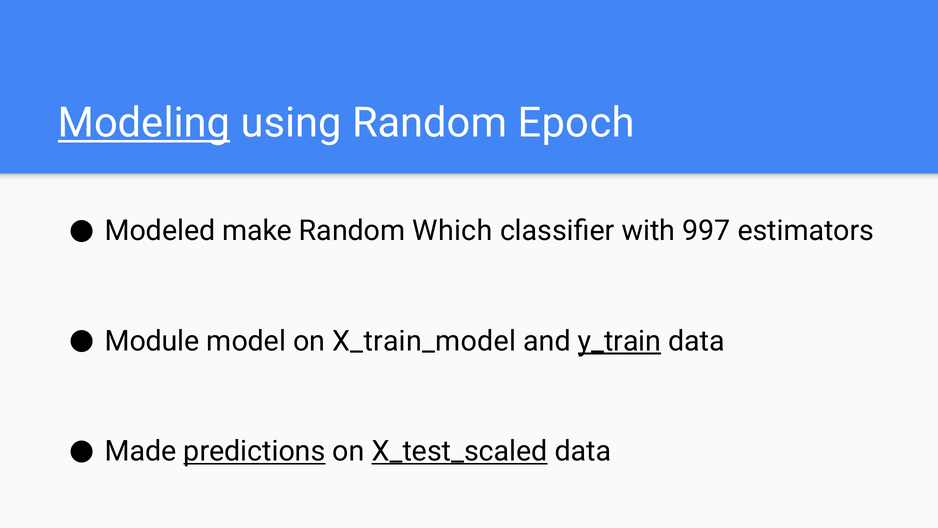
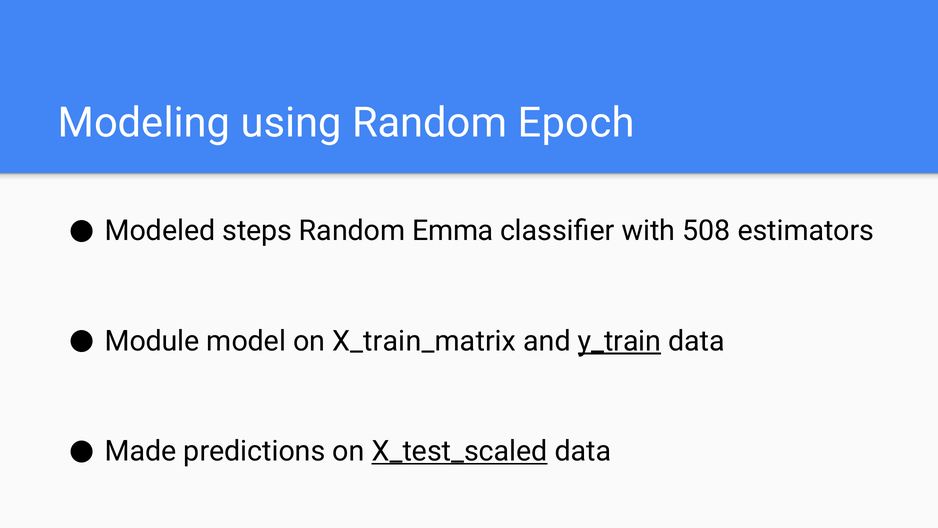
Modeling underline: present -> none
make: make -> steps
Which: Which -> Emma
997: 997 -> 508
X_train_model: X_train_model -> X_train_matrix
predictions underline: present -> none
